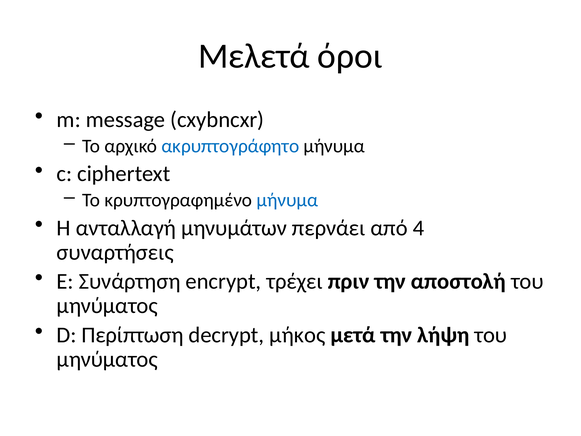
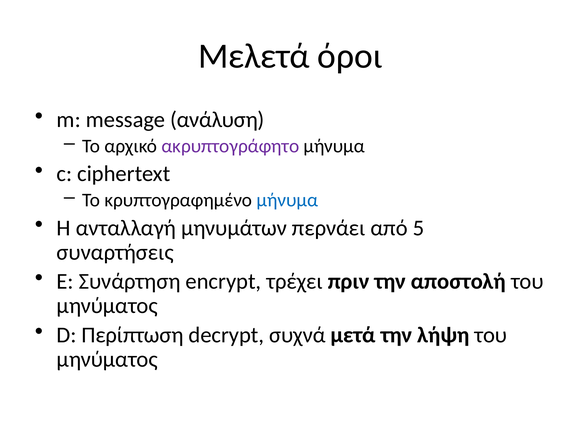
cxybncxr: cxybncxr -> ανάλυση
ακρυπτογράφητο colour: blue -> purple
4: 4 -> 5
μήκος: μήκος -> συχνά
